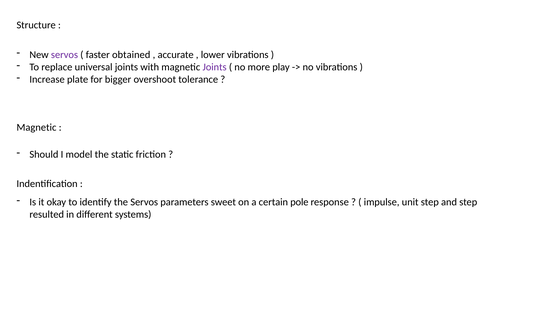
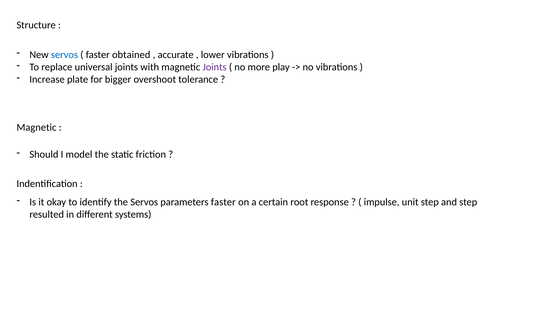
servos at (64, 55) colour: purple -> blue
parameters sweet: sweet -> faster
pole: pole -> root
